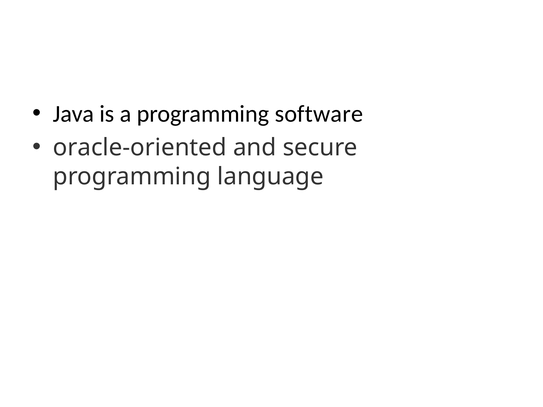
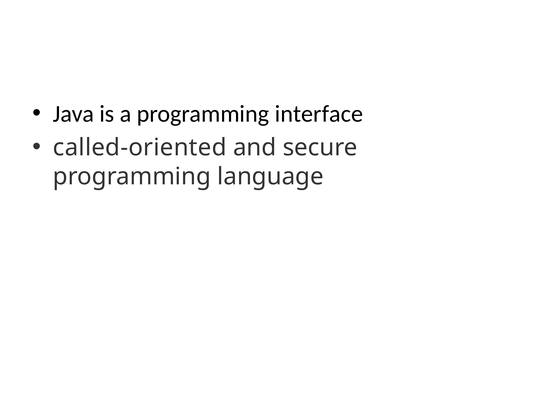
software: software -> interface
oracle-oriented: oracle-oriented -> called-oriented
